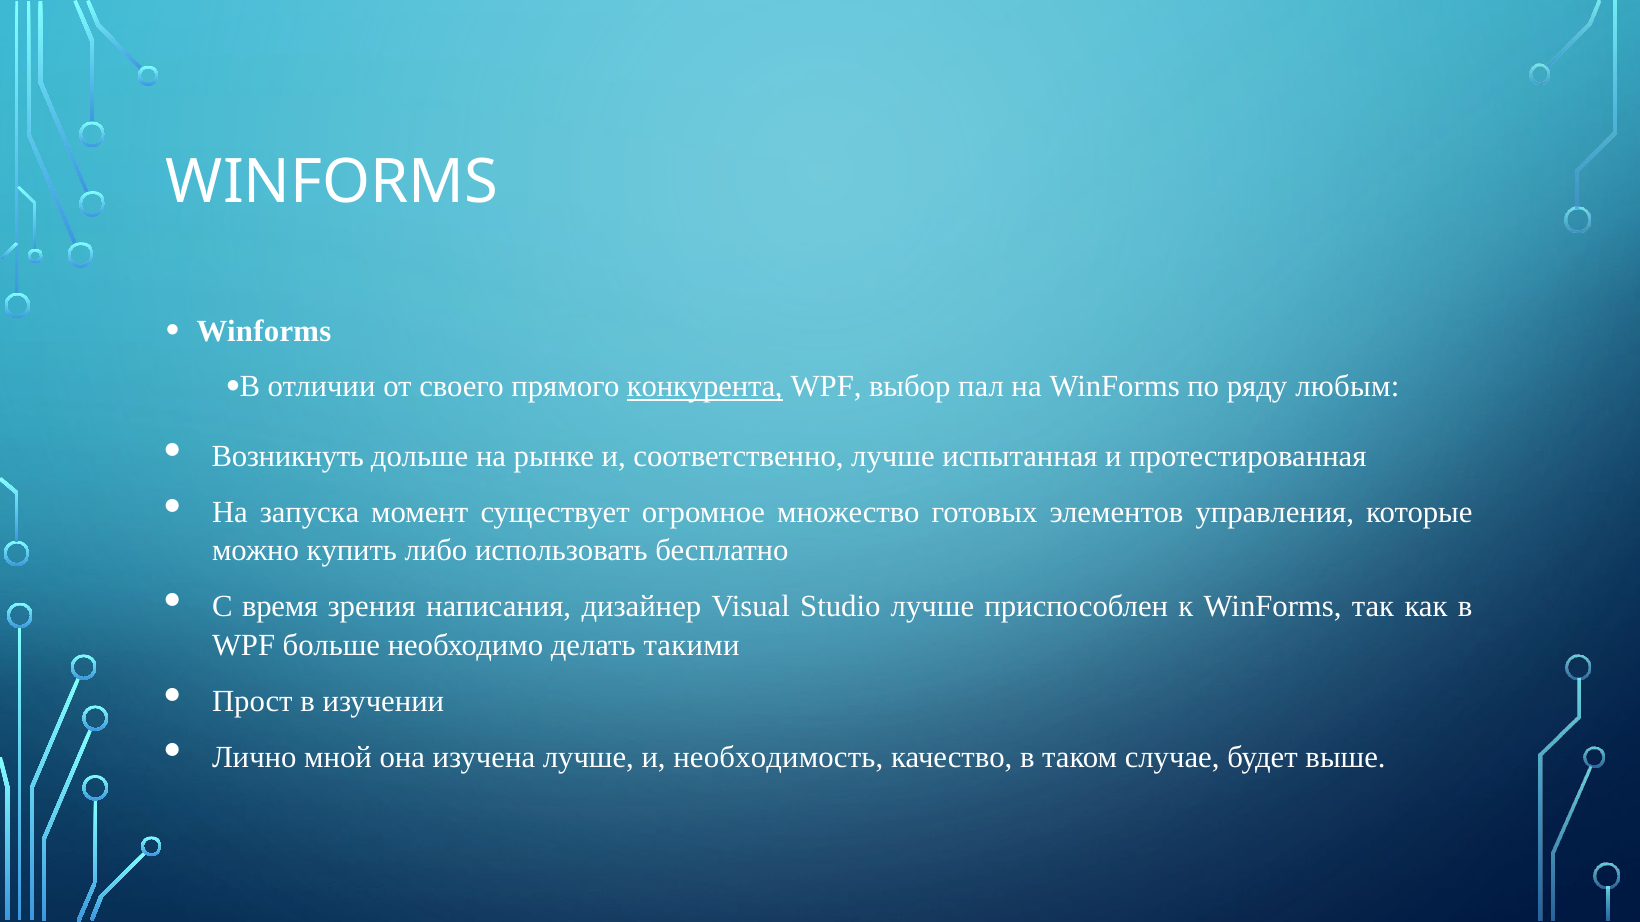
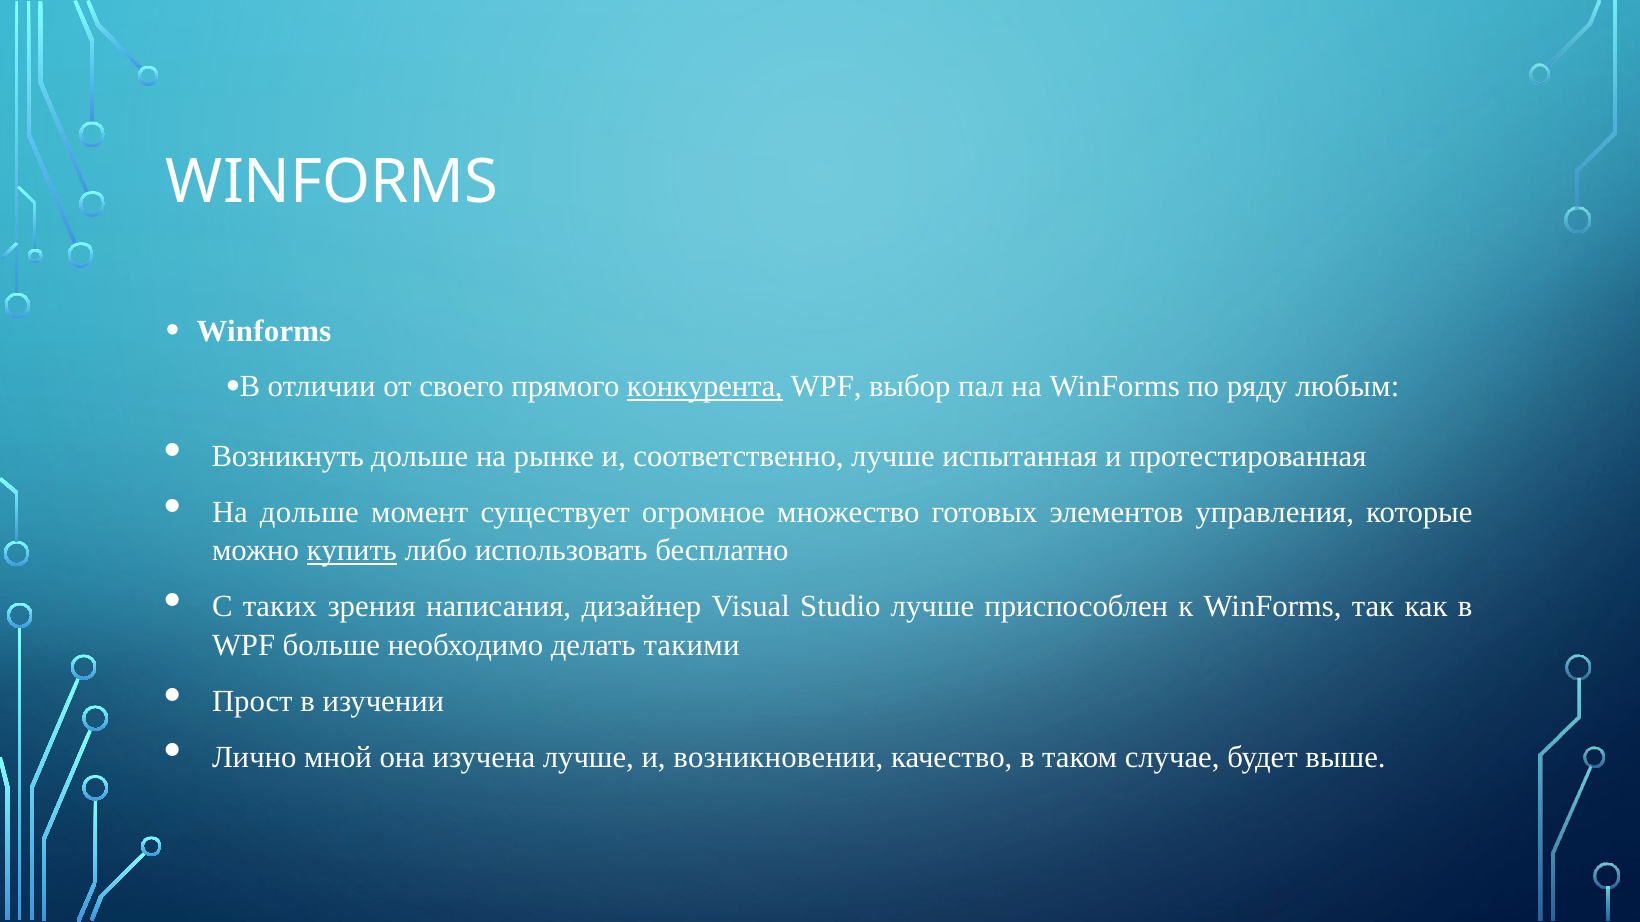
На запуска: запуска -> дольше
купить underline: none -> present
время: время -> таких
необходимость: необходимость -> возникновении
